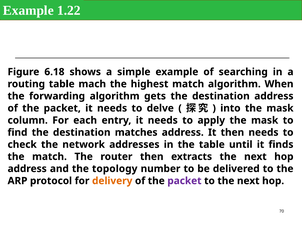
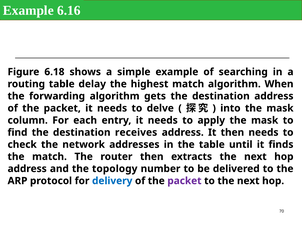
1.22: 1.22 -> 6.16
mach: mach -> delay
matches: matches -> receives
delivery colour: orange -> blue
